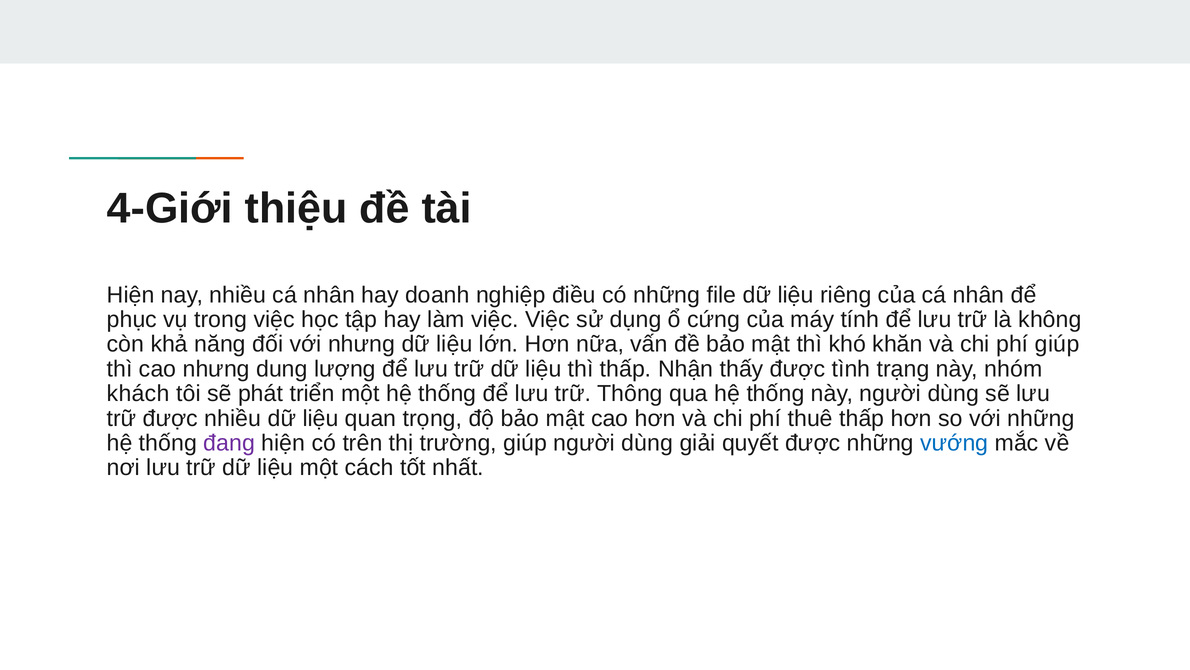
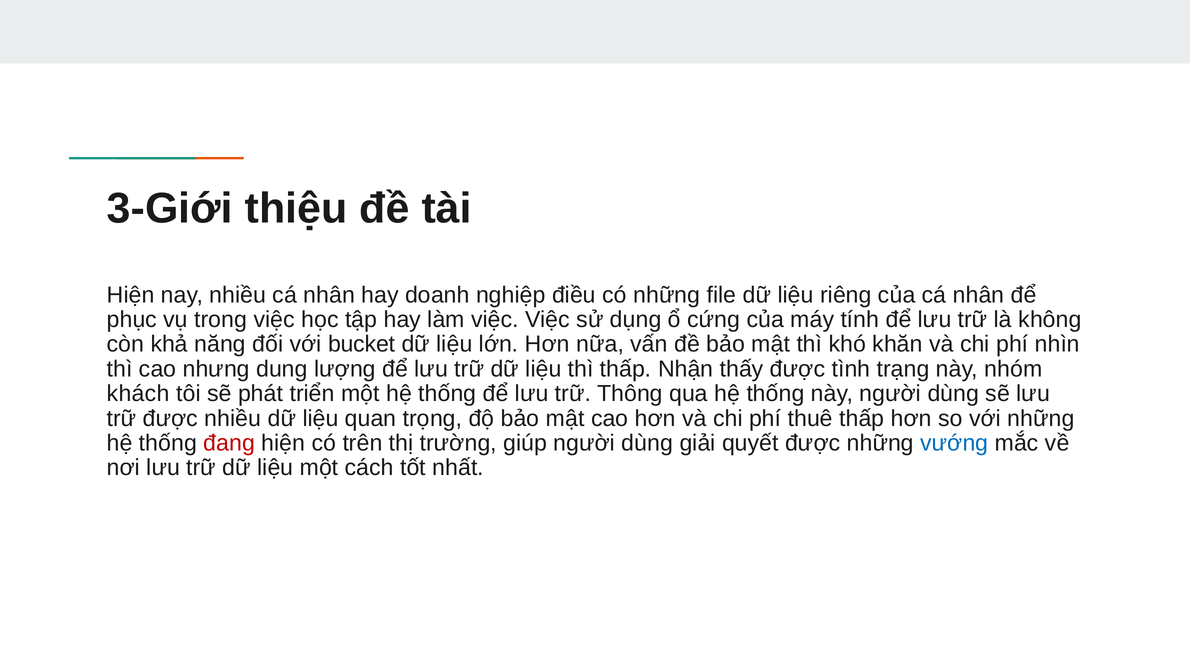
4-Giới: 4-Giới -> 3-Giới
với nhưng: nhưng -> bucket
phí giúp: giúp -> nhìn
đang colour: purple -> red
